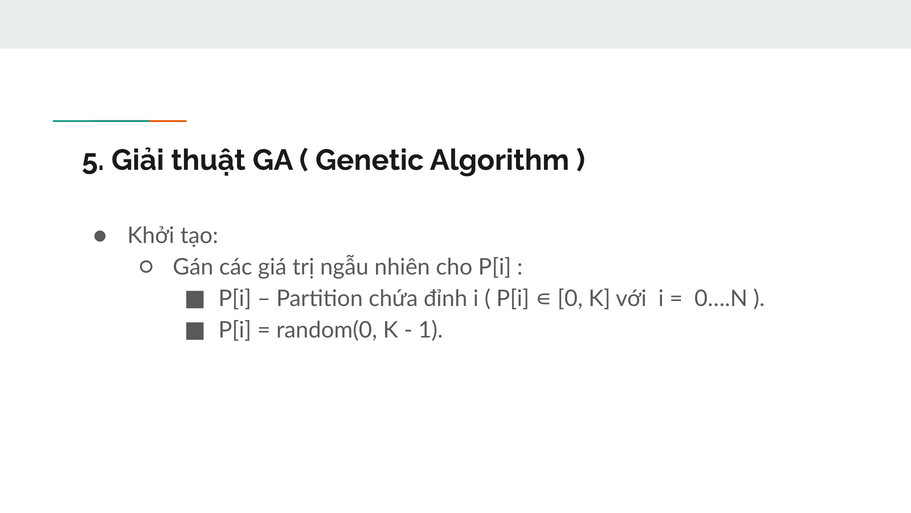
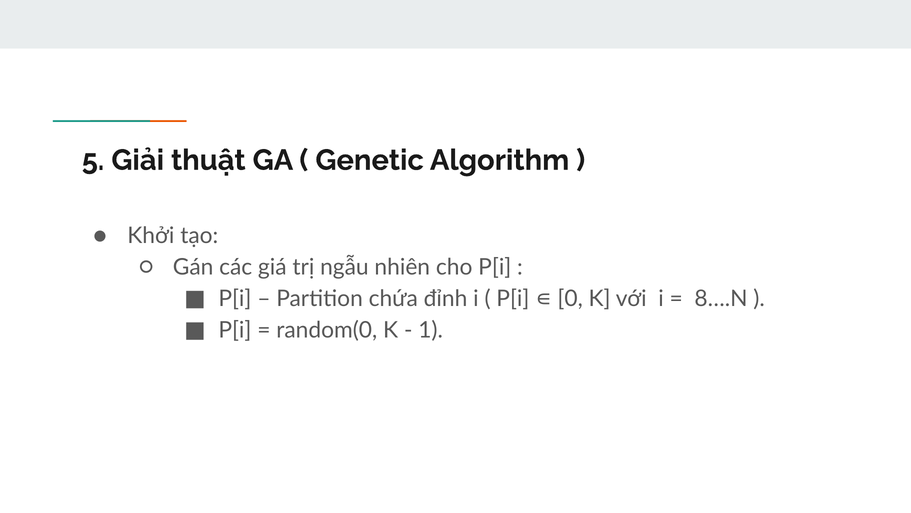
0….N: 0….N -> 8….N
